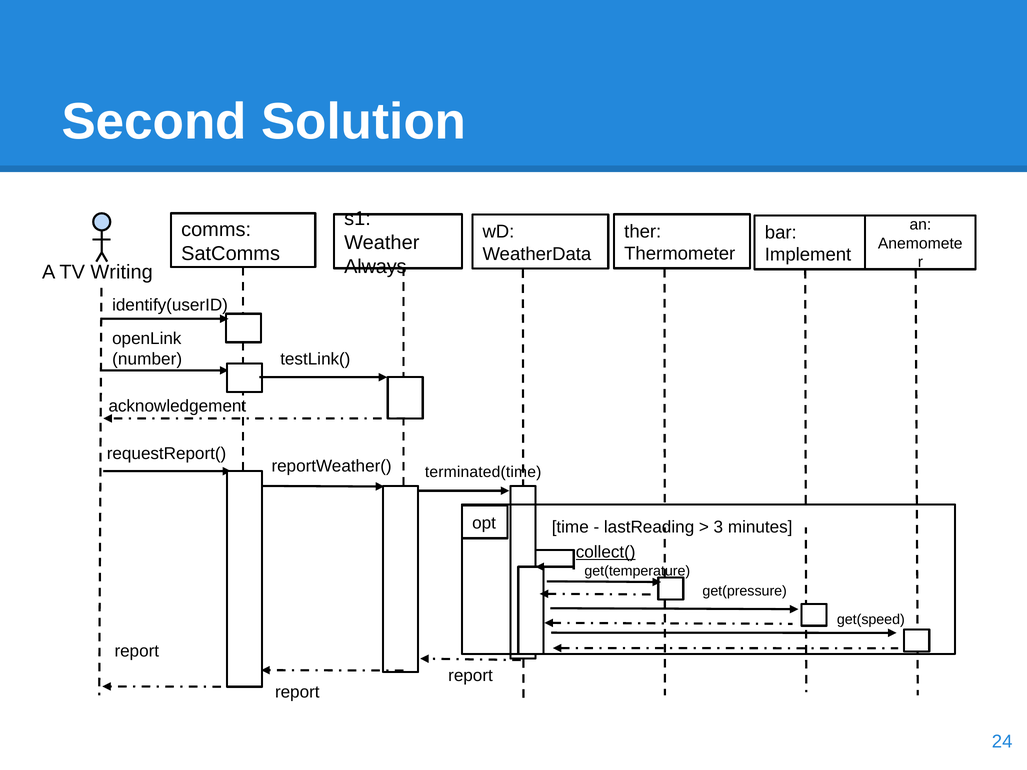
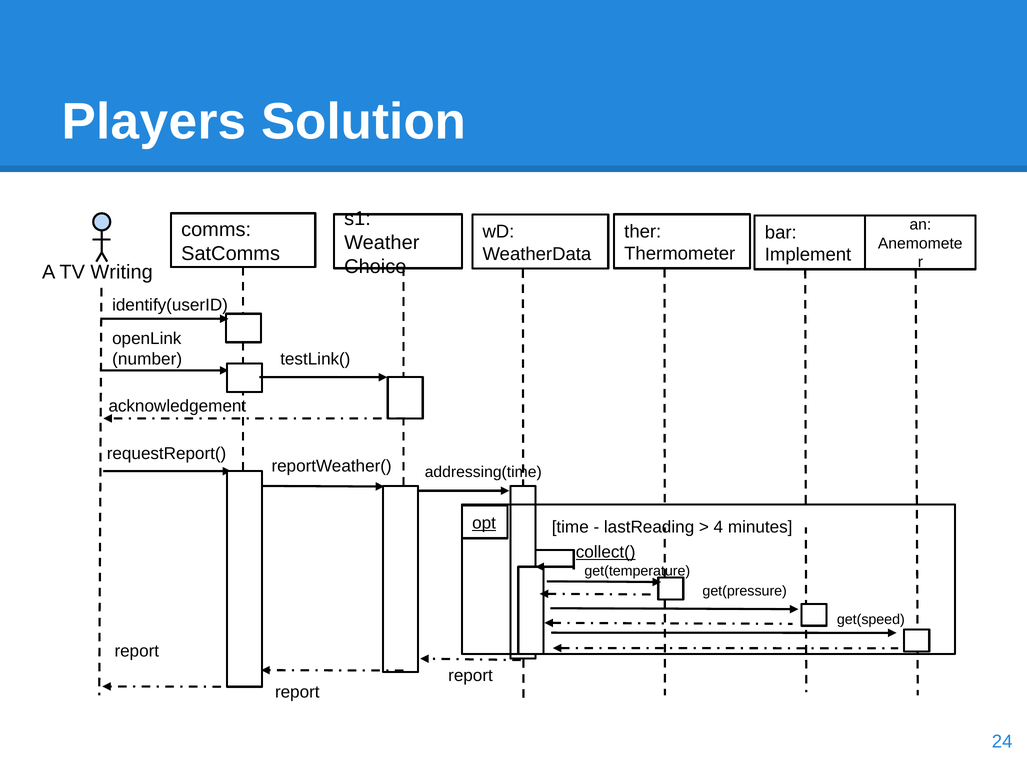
Second: Second -> Players
Always: Always -> Choice
terminated(time: terminated(time -> addressing(time
opt underline: none -> present
3: 3 -> 4
